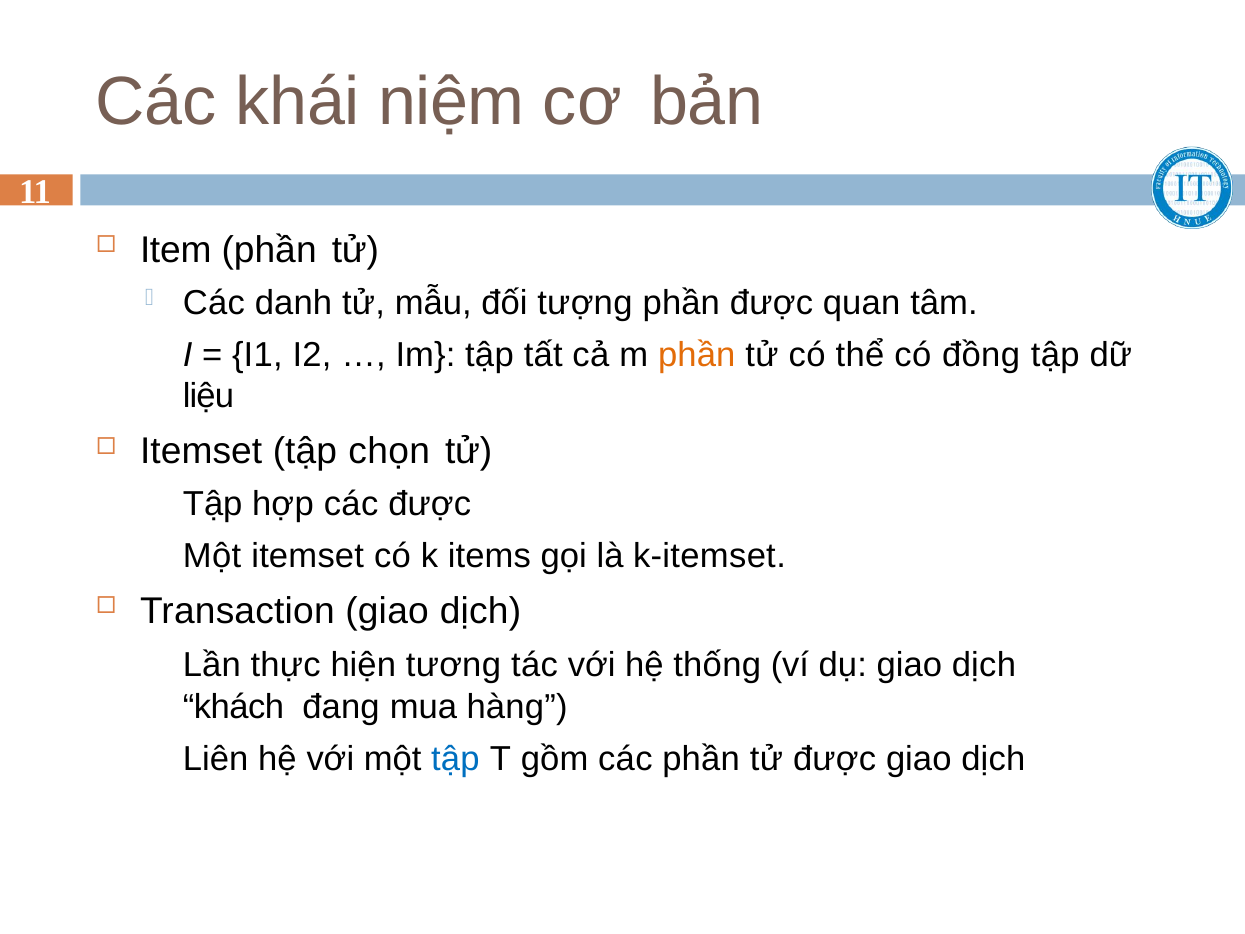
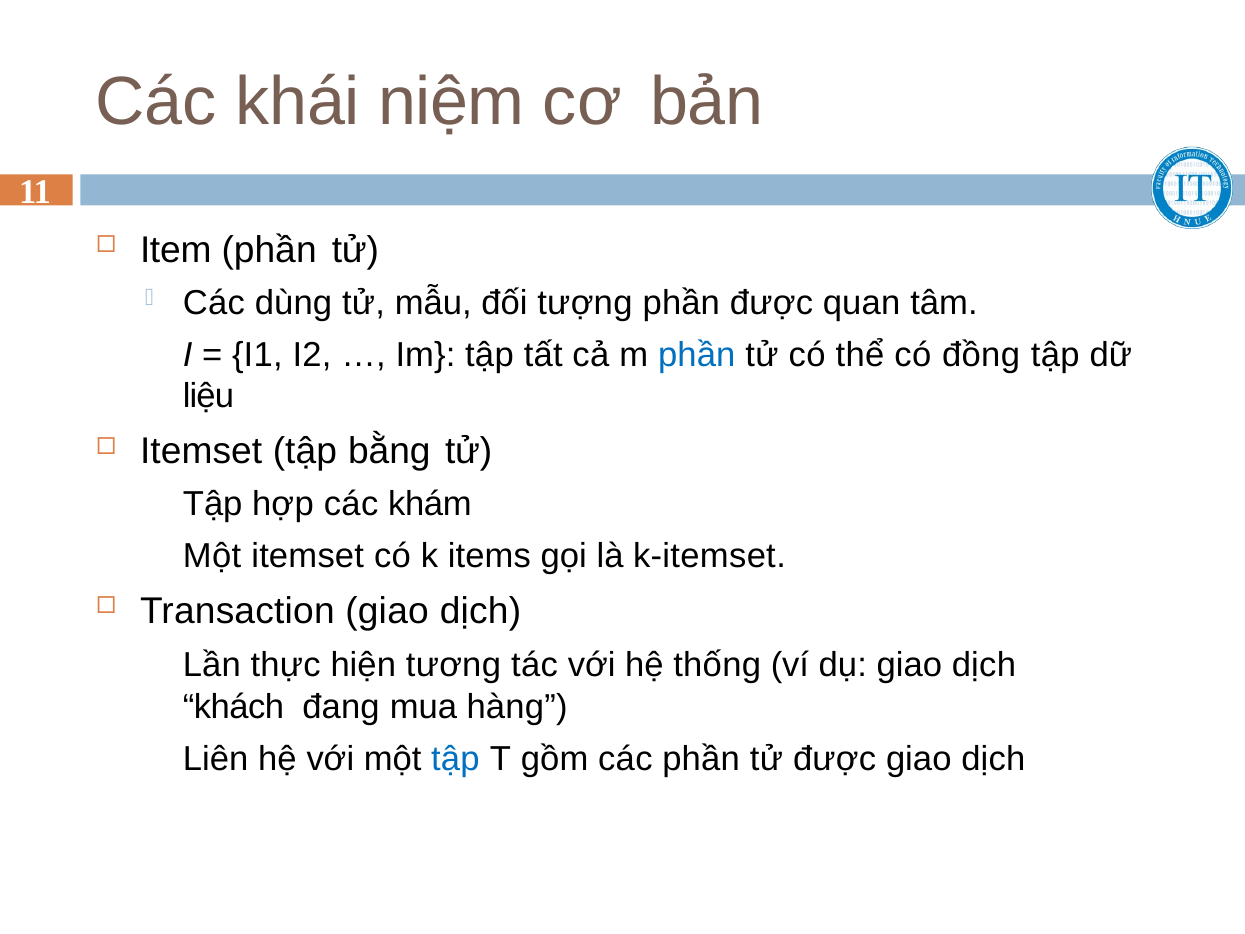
danh: danh -> dùng
phần at (697, 355) colour: orange -> blue
chọn: chọn -> bằng
các được: được -> khám
